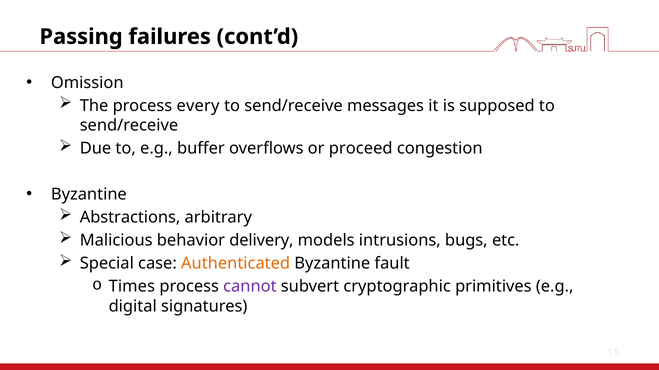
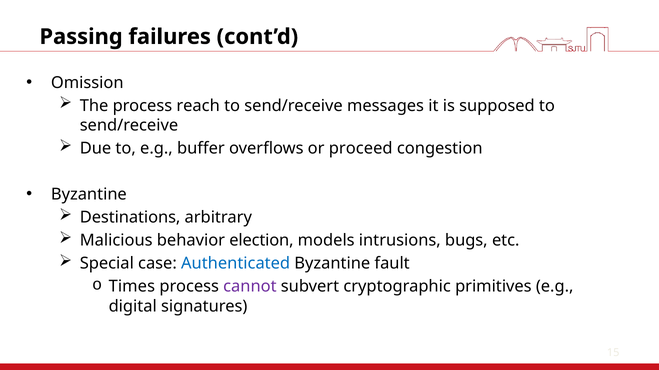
every: every -> reach
Abstractions: Abstractions -> Destinations
delivery: delivery -> election
Authenticated colour: orange -> blue
